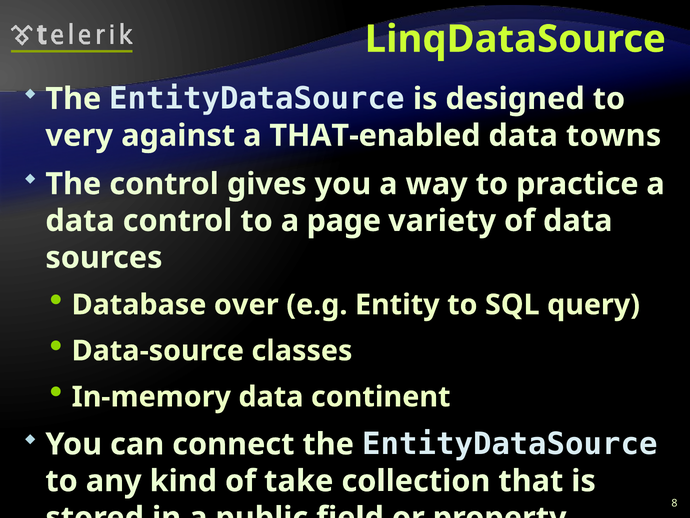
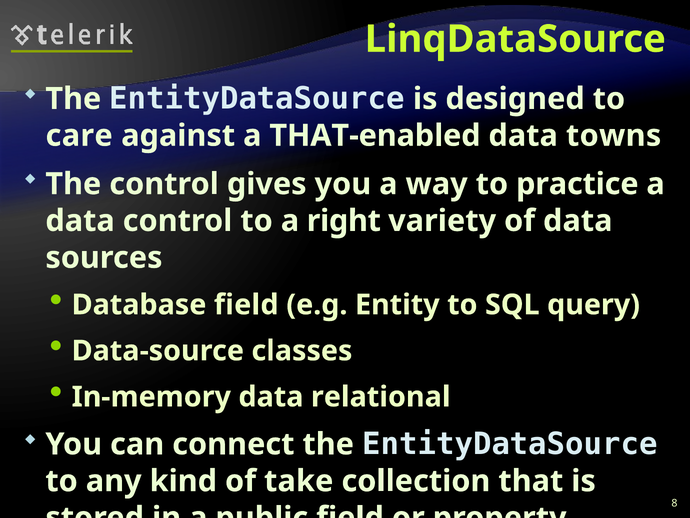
very: very -> care
page: page -> right
Database over: over -> field
continent: continent -> relational
